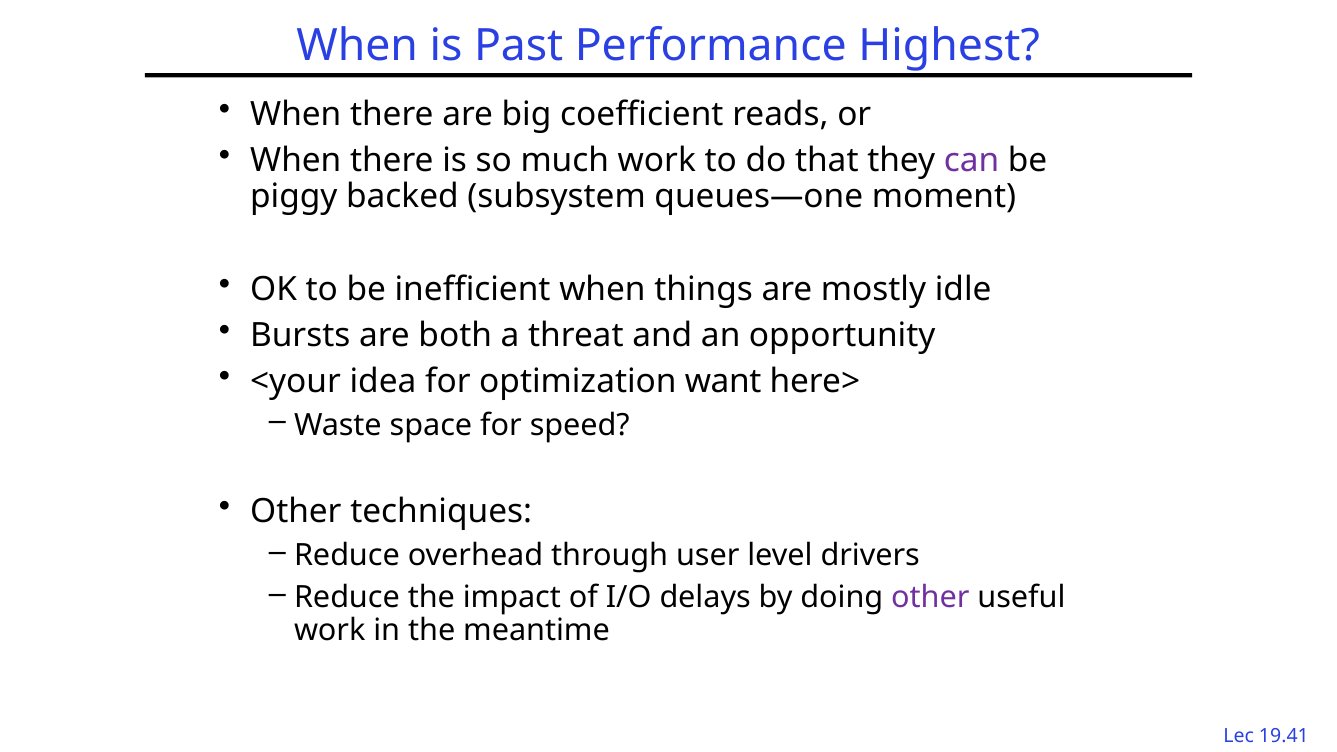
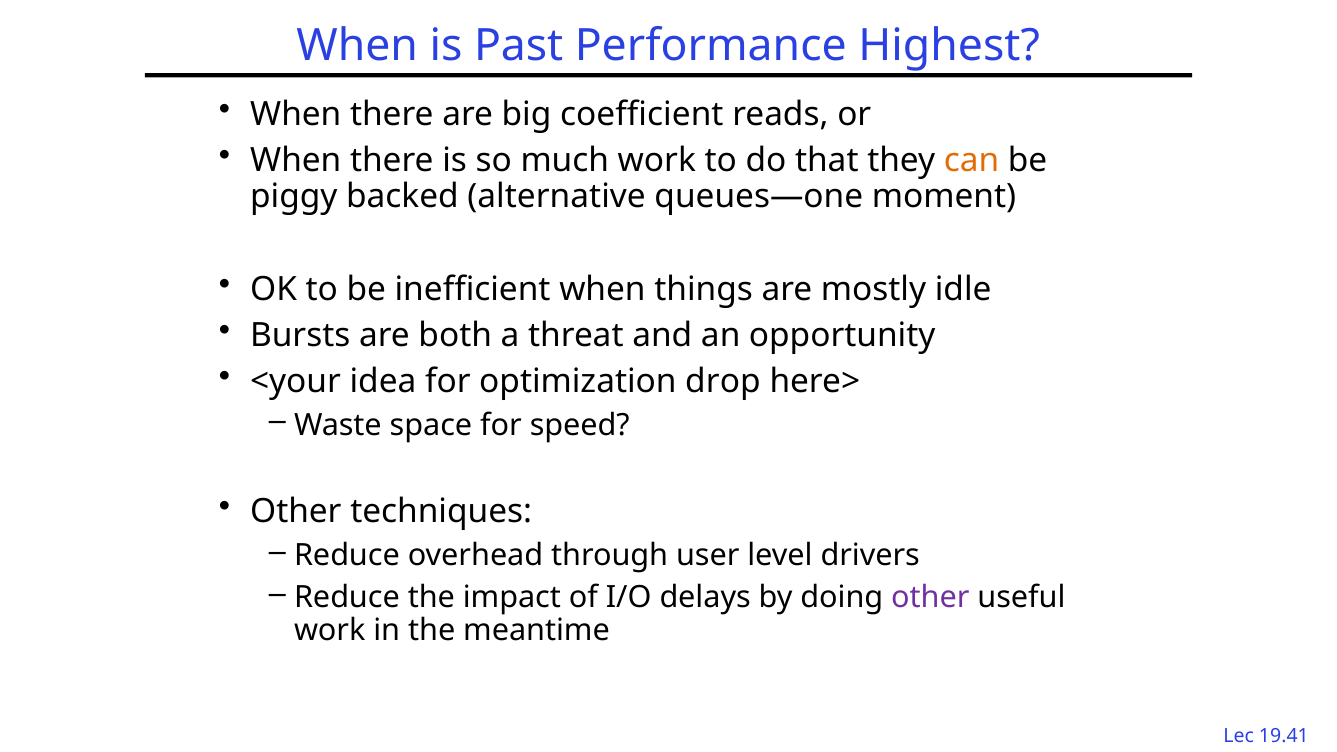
can colour: purple -> orange
subsystem: subsystem -> alternative
want: want -> drop
